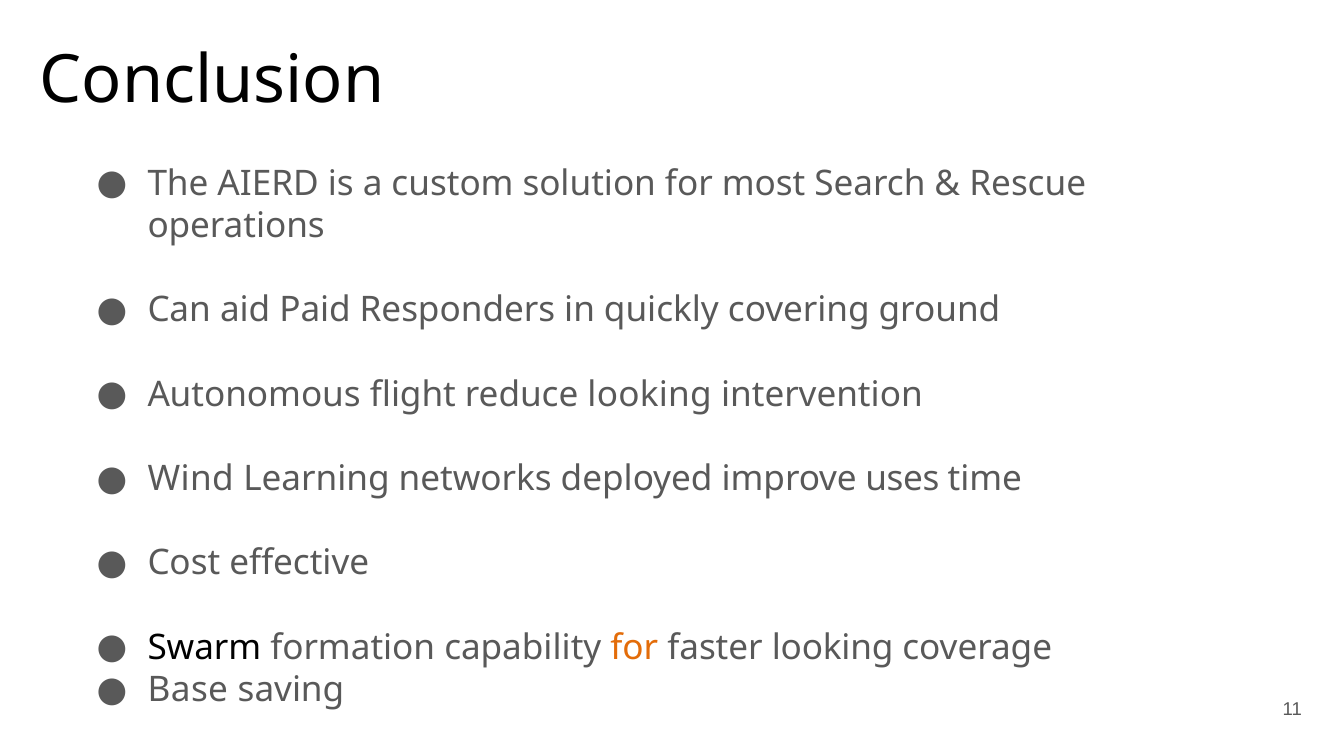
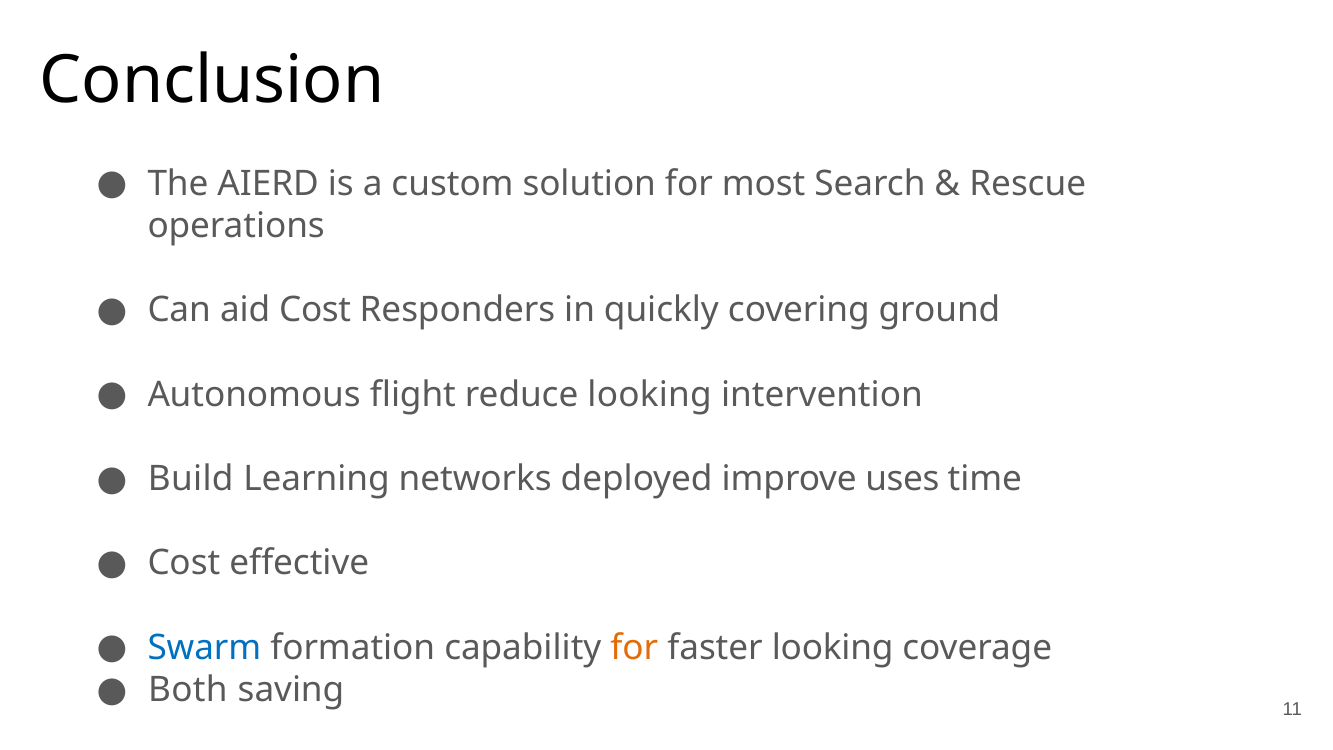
aid Paid: Paid -> Cost
Wind: Wind -> Build
Swarm colour: black -> blue
Base: Base -> Both
